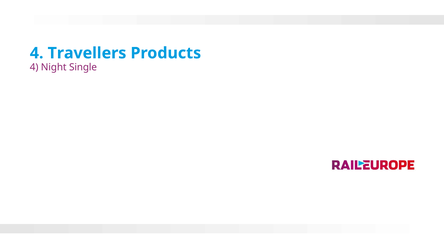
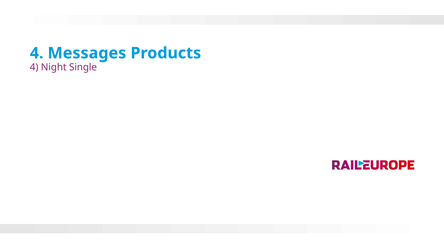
Travellers: Travellers -> Messages
